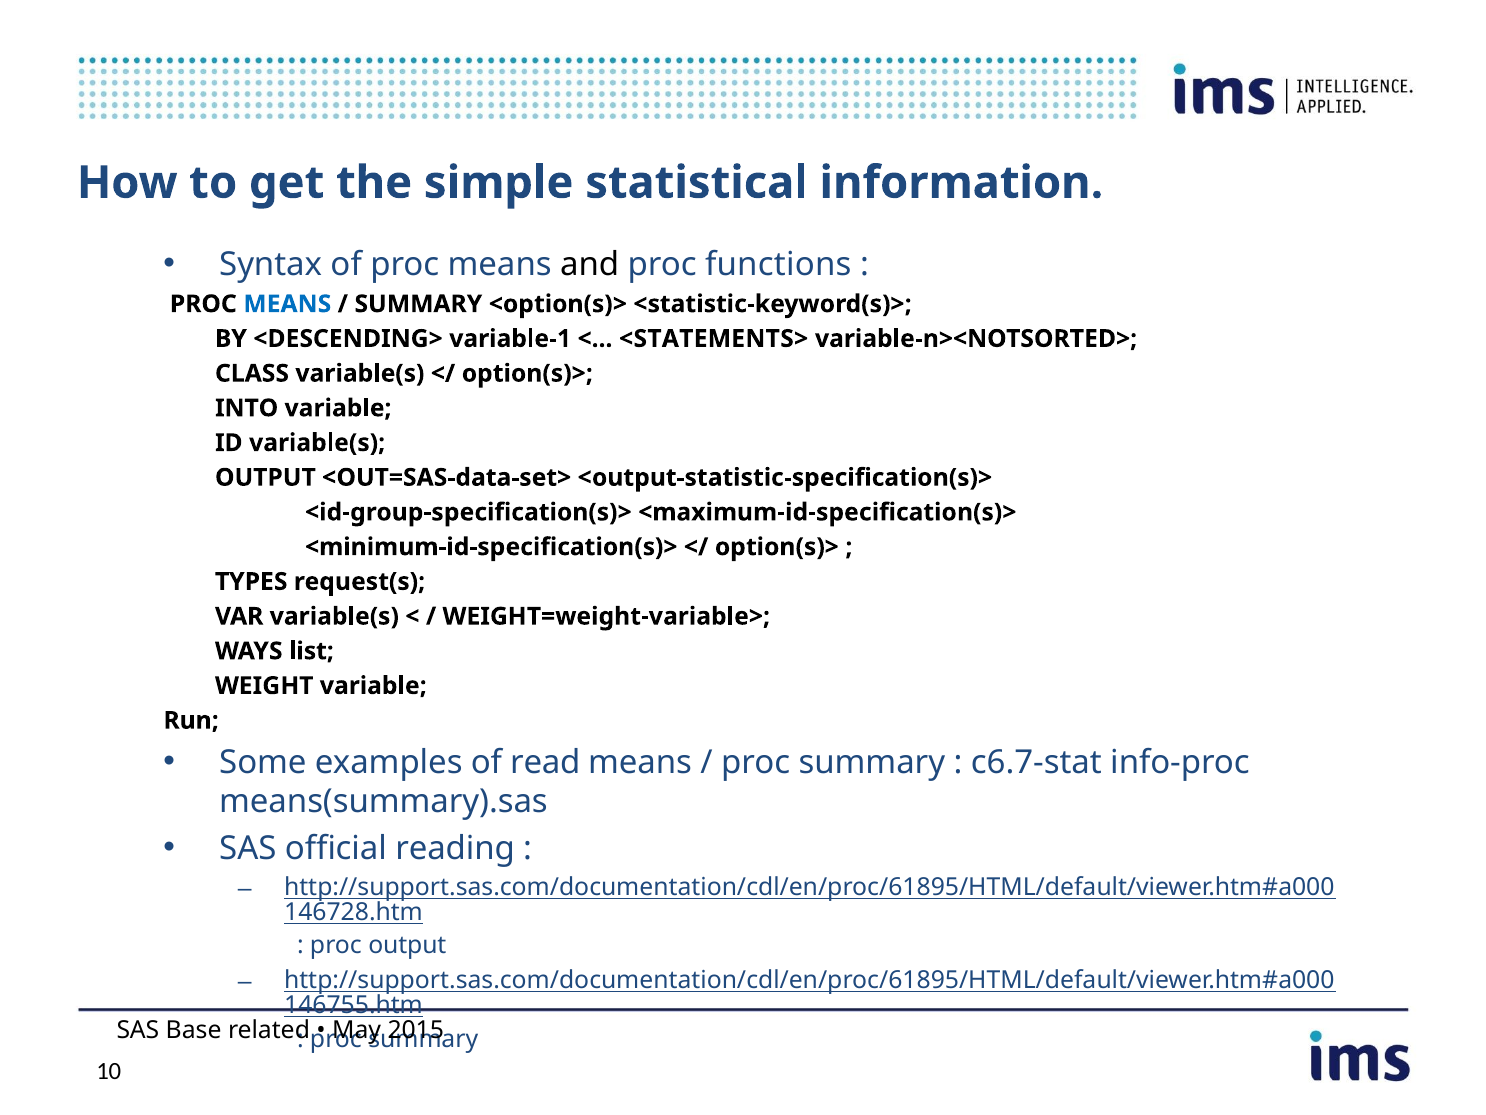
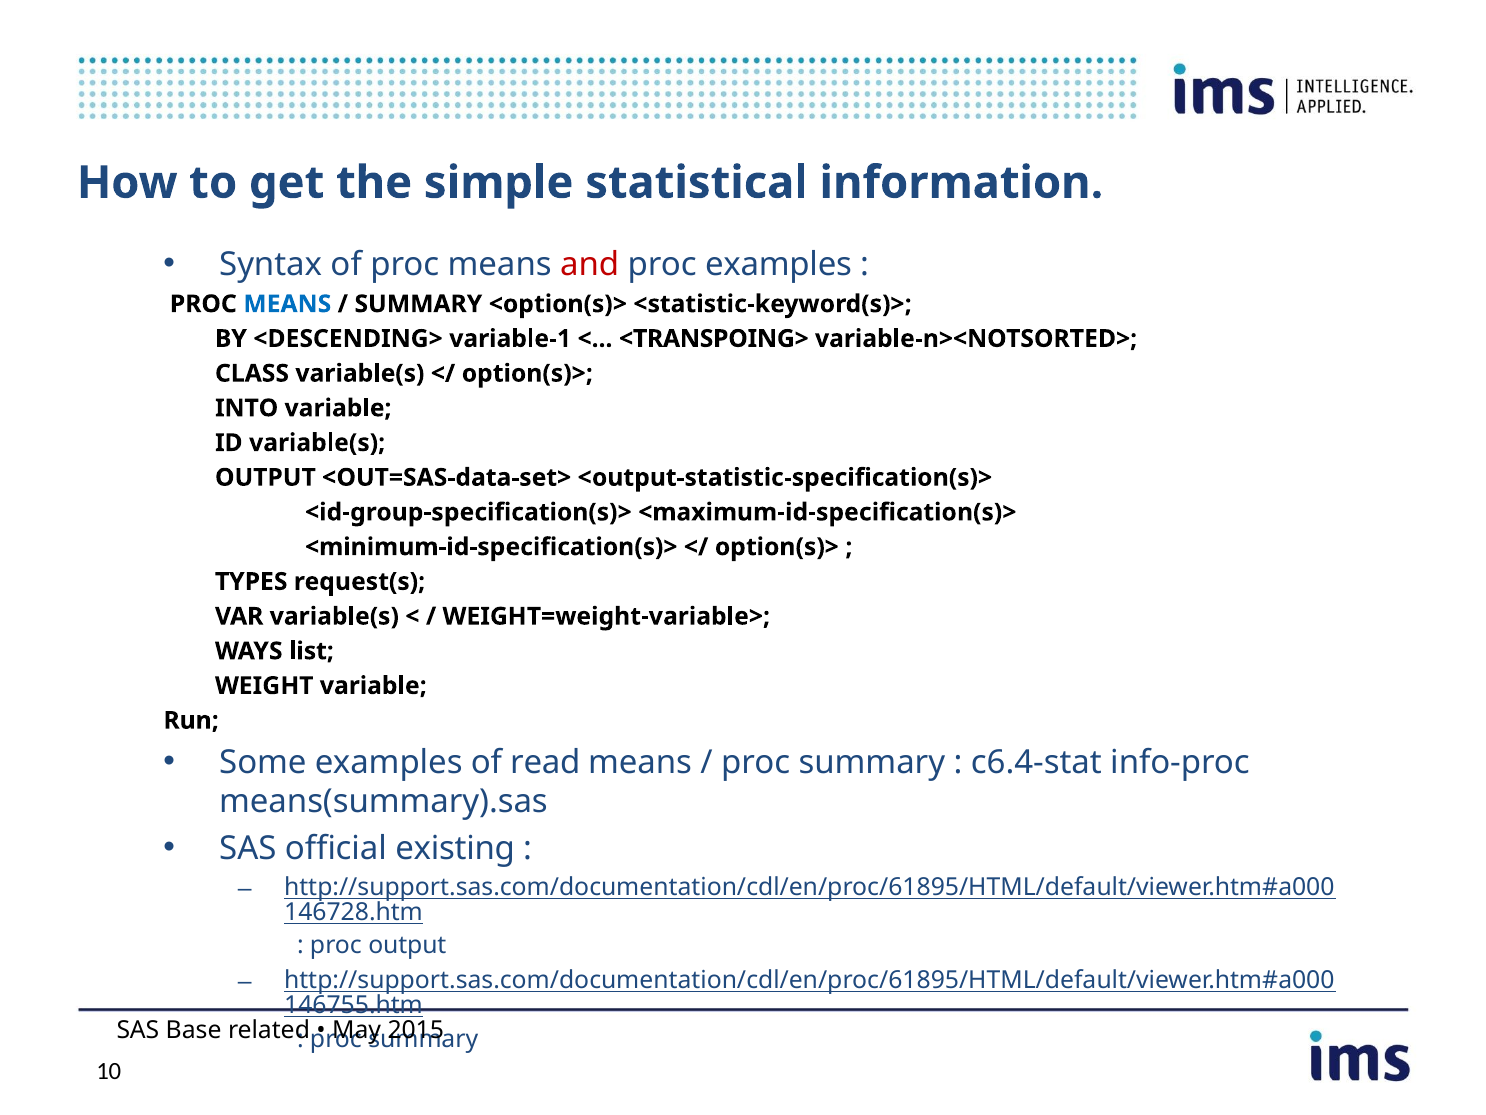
and colour: black -> red
proc functions: functions -> examples
<STATEMENTS>: <STATEMENTS> -> <TRANSPOING>
c6.7-stat: c6.7-stat -> c6.4-stat
reading: reading -> existing
